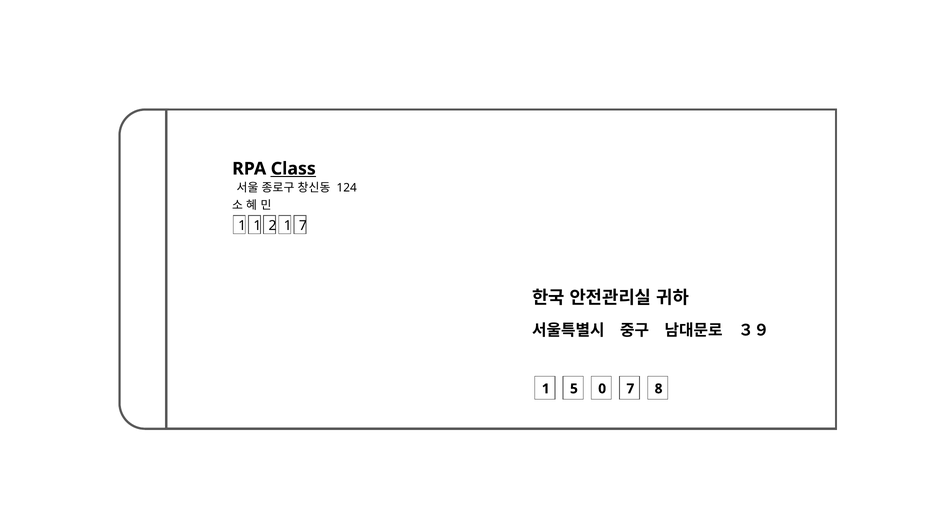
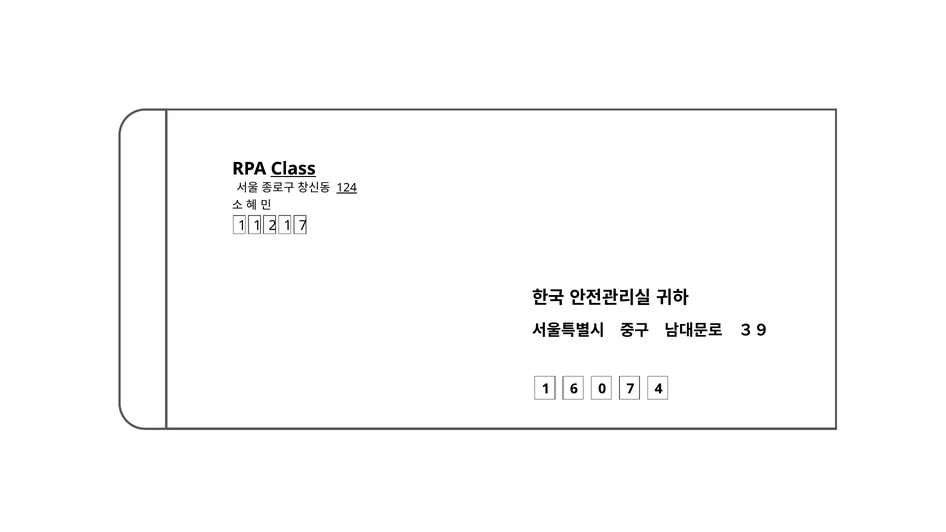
124 underline: none -> present
5: 5 -> 6
8: 8 -> 4
